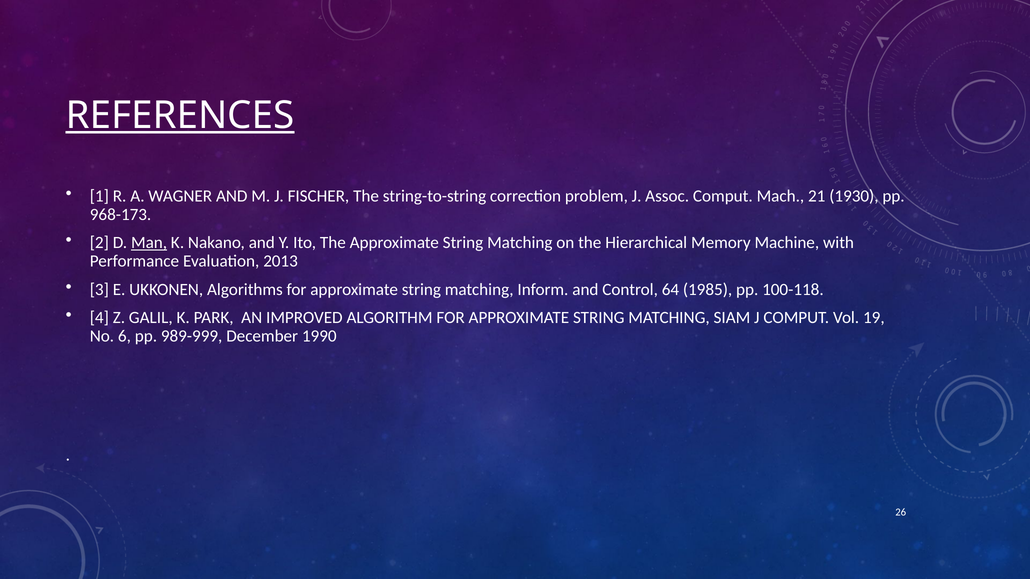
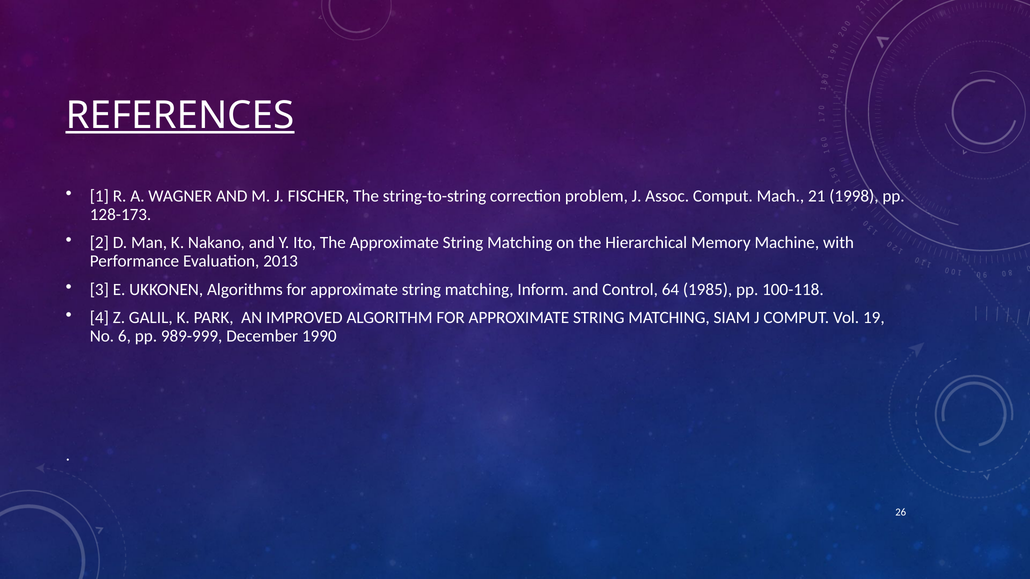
1930: 1930 -> 1998
968-173: 968-173 -> 128-173
Man underline: present -> none
